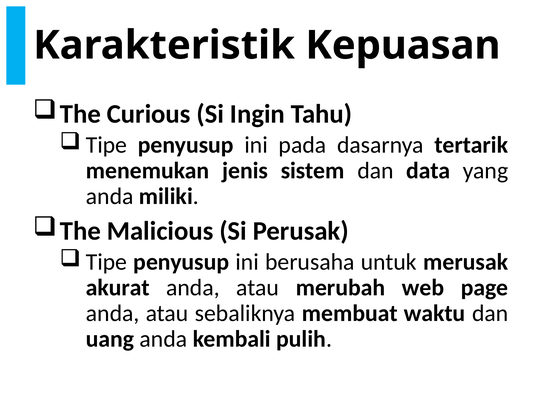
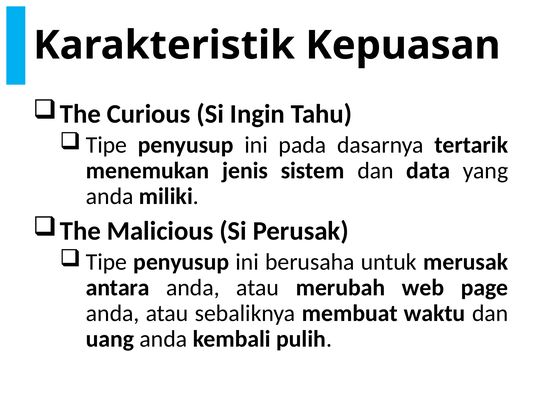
akurat: akurat -> antara
